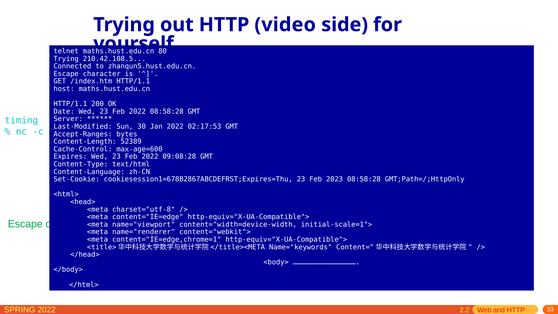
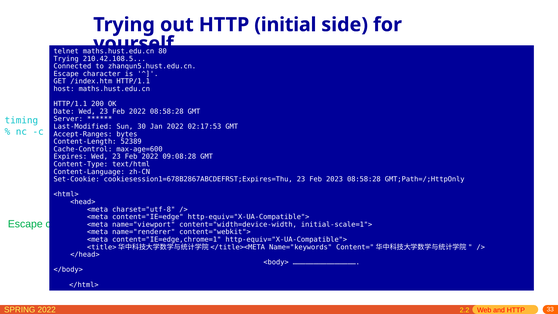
video: video -> initial
